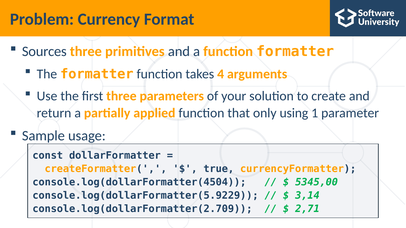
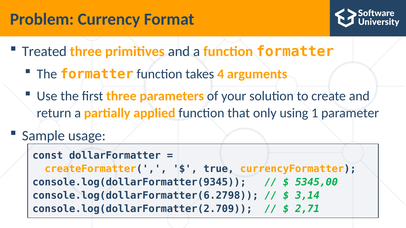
Sources: Sources -> Treated
console.log(dollarFormatter(4504: console.log(dollarFormatter(4504 -> console.log(dollarFormatter(9345
console.log(dollarFormatter(5.9229: console.log(dollarFormatter(5.9229 -> console.log(dollarFormatter(6.2798
